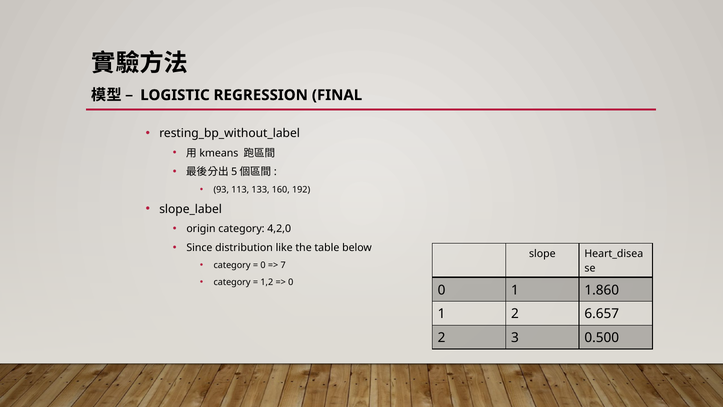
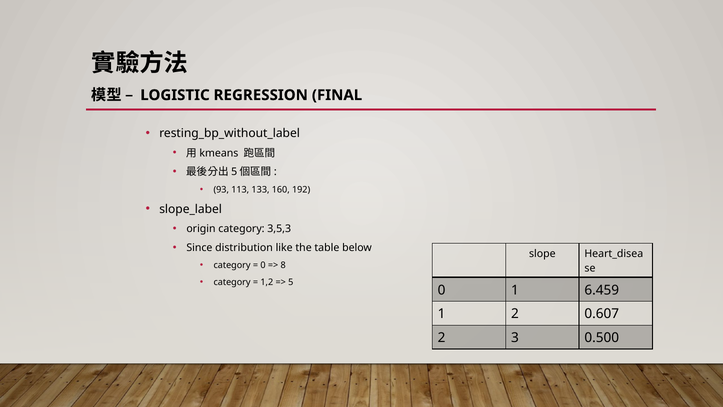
4,2,0: 4,2,0 -> 3,5,3
7: 7 -> 8
0 at (291, 282): 0 -> 5
1.860: 1.860 -> 6.459
6.657: 6.657 -> 0.607
